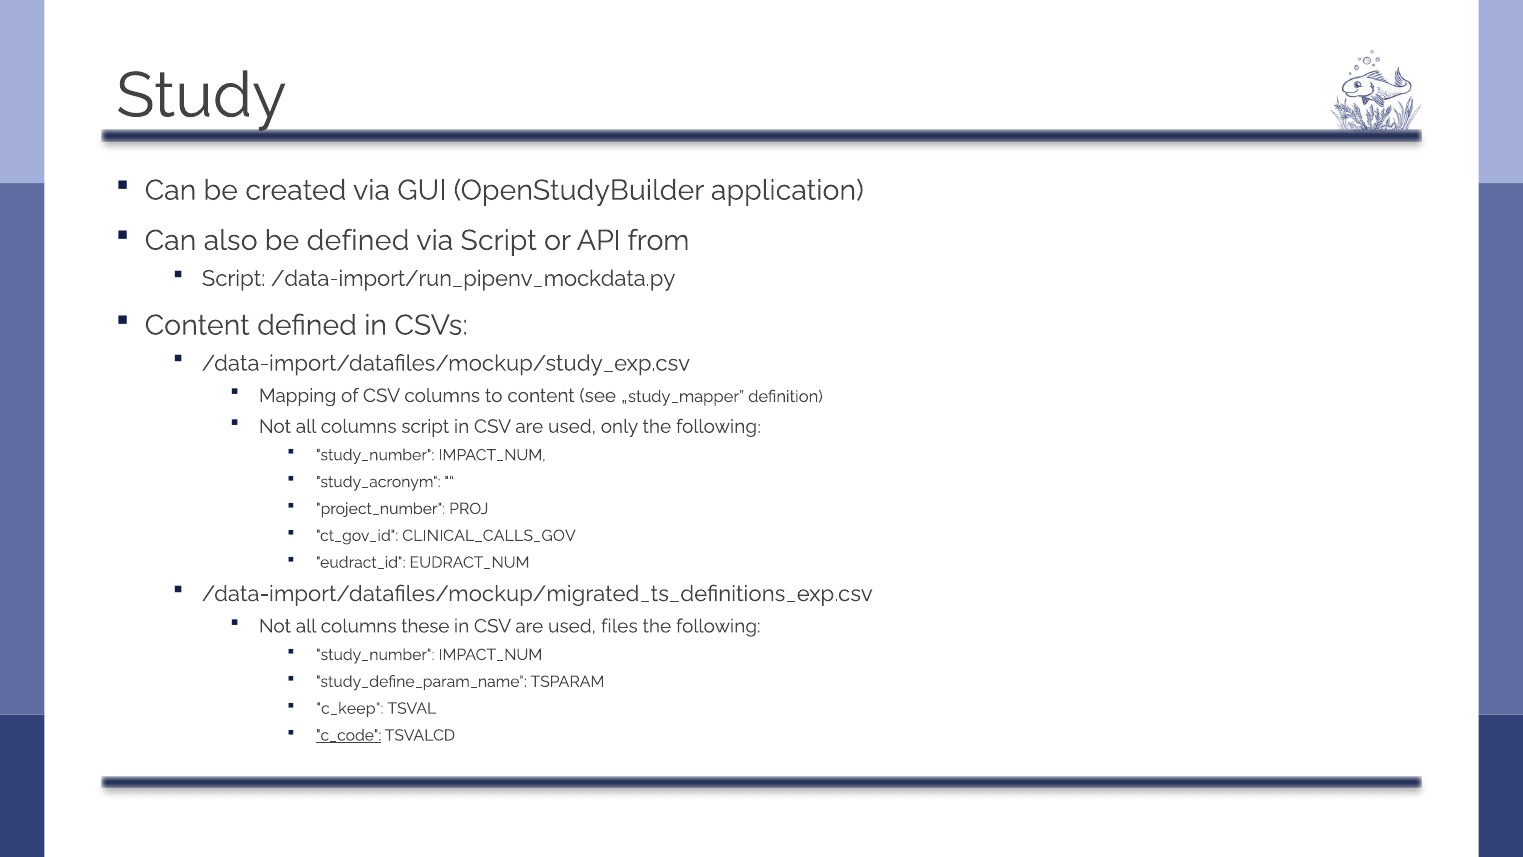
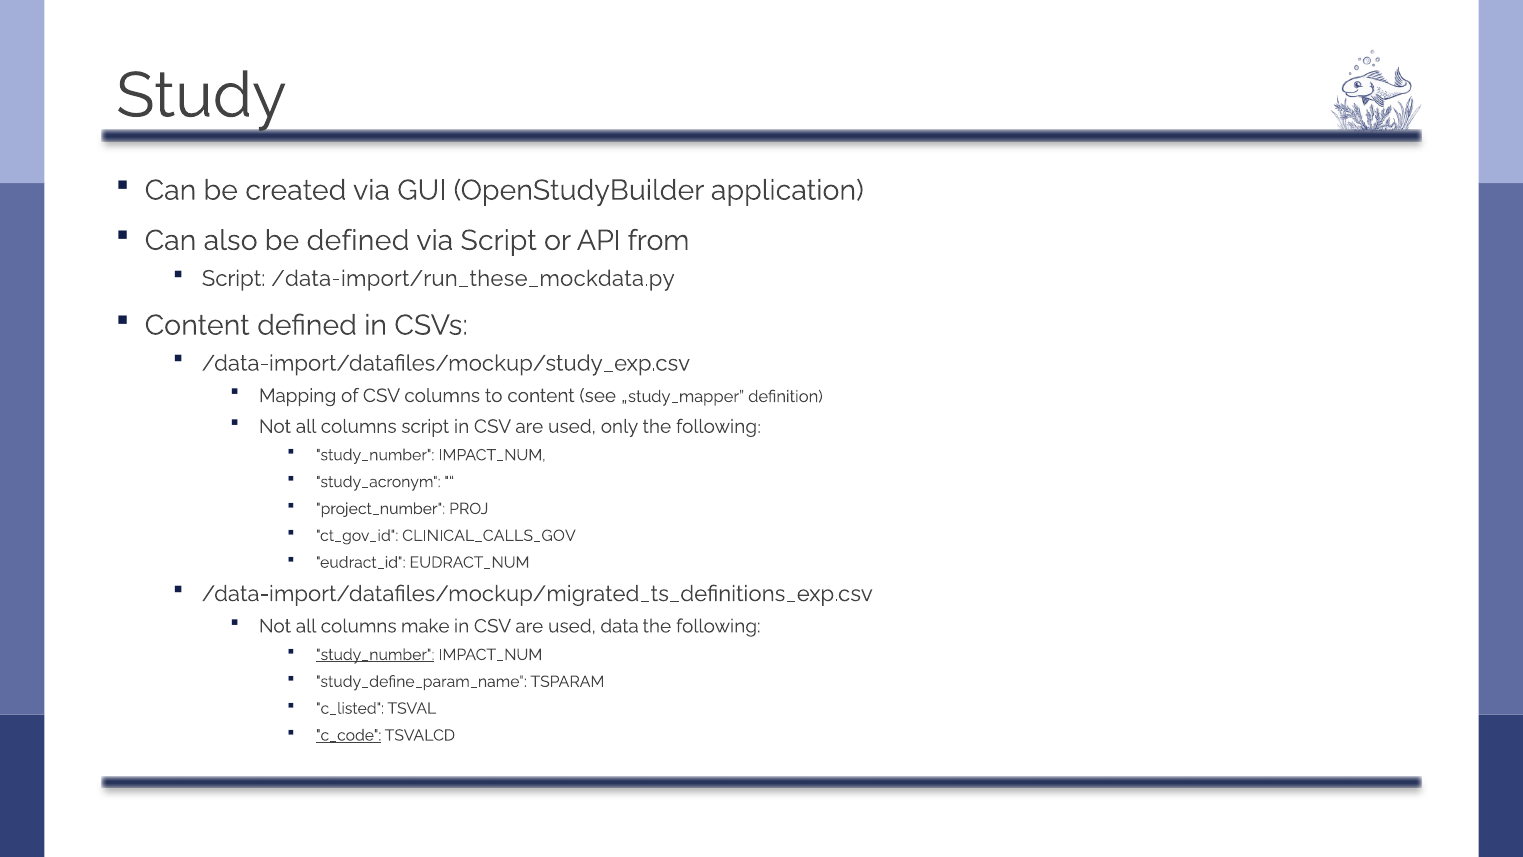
/data-import/run_pipenv_mockdata.py: /data-import/run_pipenv_mockdata.py -> /data-import/run_these_mockdata.py
these: these -> make
files: files -> data
study_number at (375, 655) underline: none -> present
c_keep: c_keep -> c_listed
